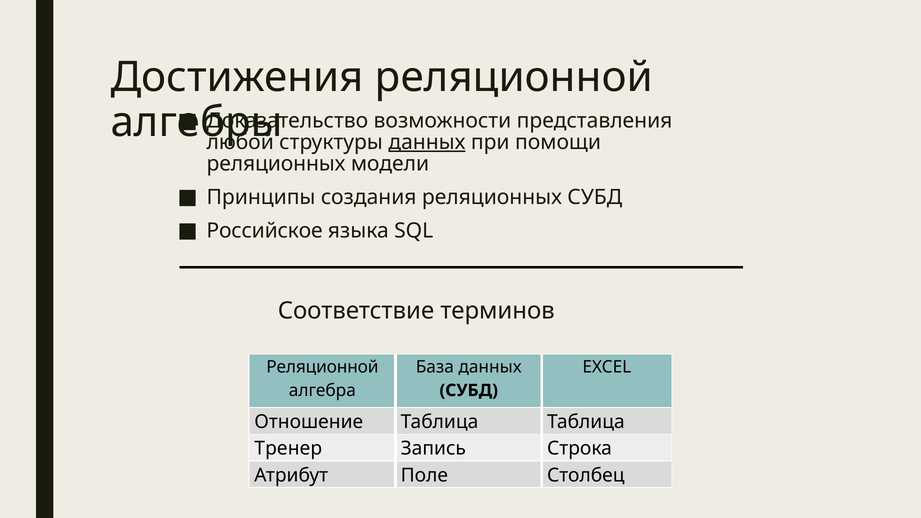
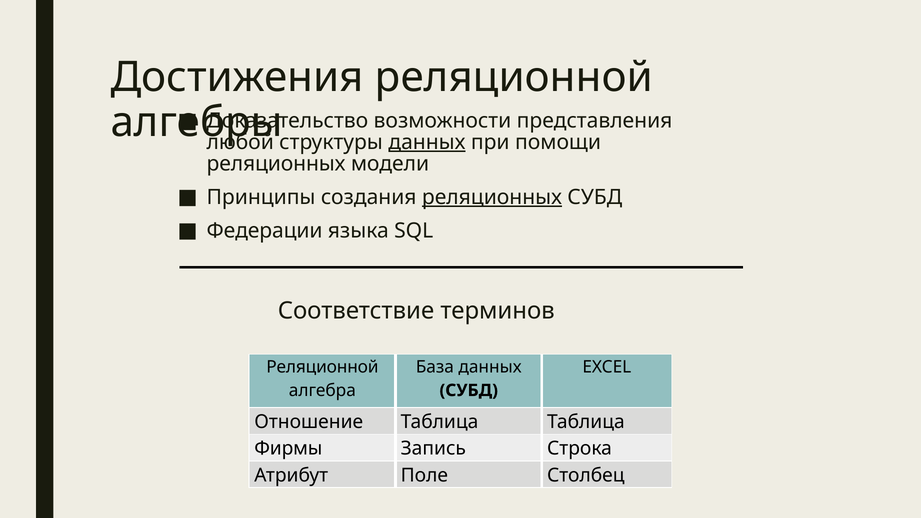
реляционных at (492, 197) underline: none -> present
Российское: Российское -> Федерации
Тренер: Тренер -> Фирмы
